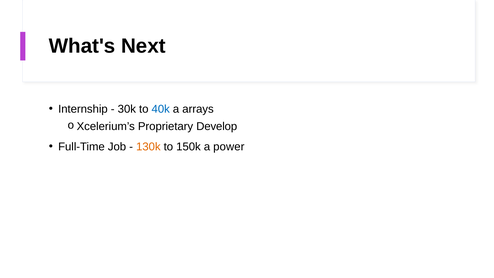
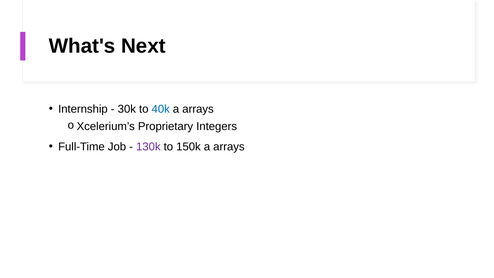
Develop: Develop -> Integers
130k colour: orange -> purple
150k a power: power -> arrays
